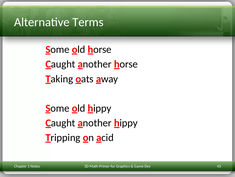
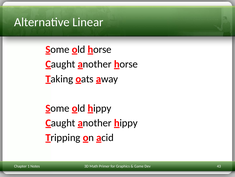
Terms: Terms -> Linear
